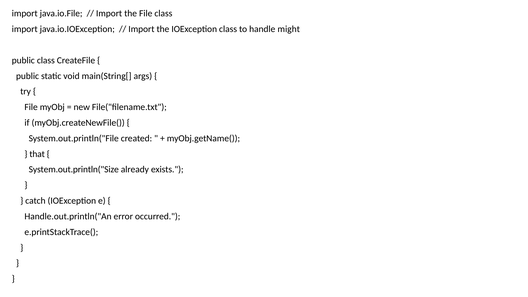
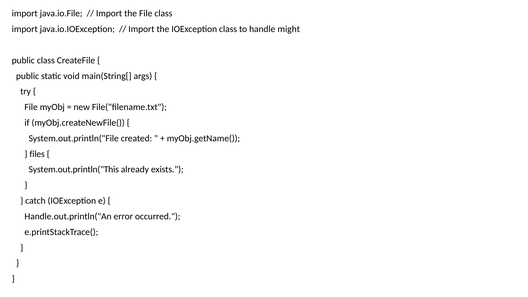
that: that -> files
System.out.println("Size: System.out.println("Size -> System.out.println("This
